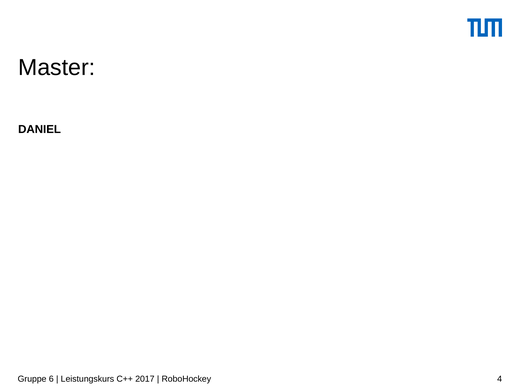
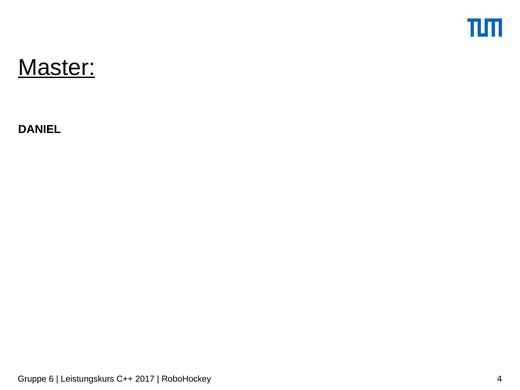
Master underline: none -> present
